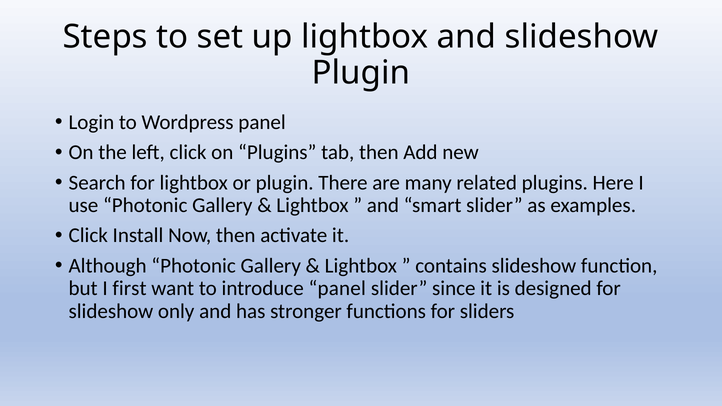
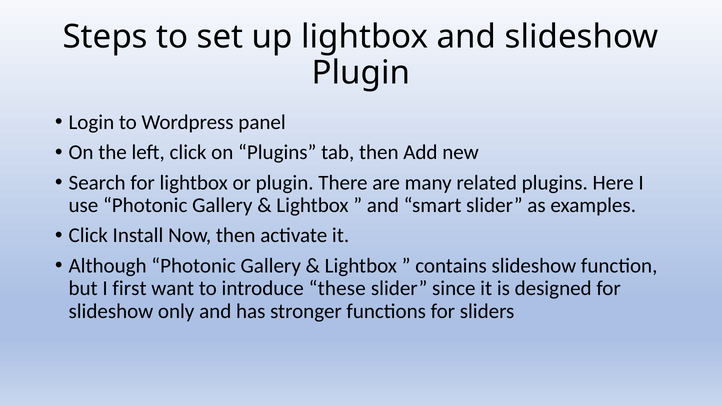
introduce panel: panel -> these
